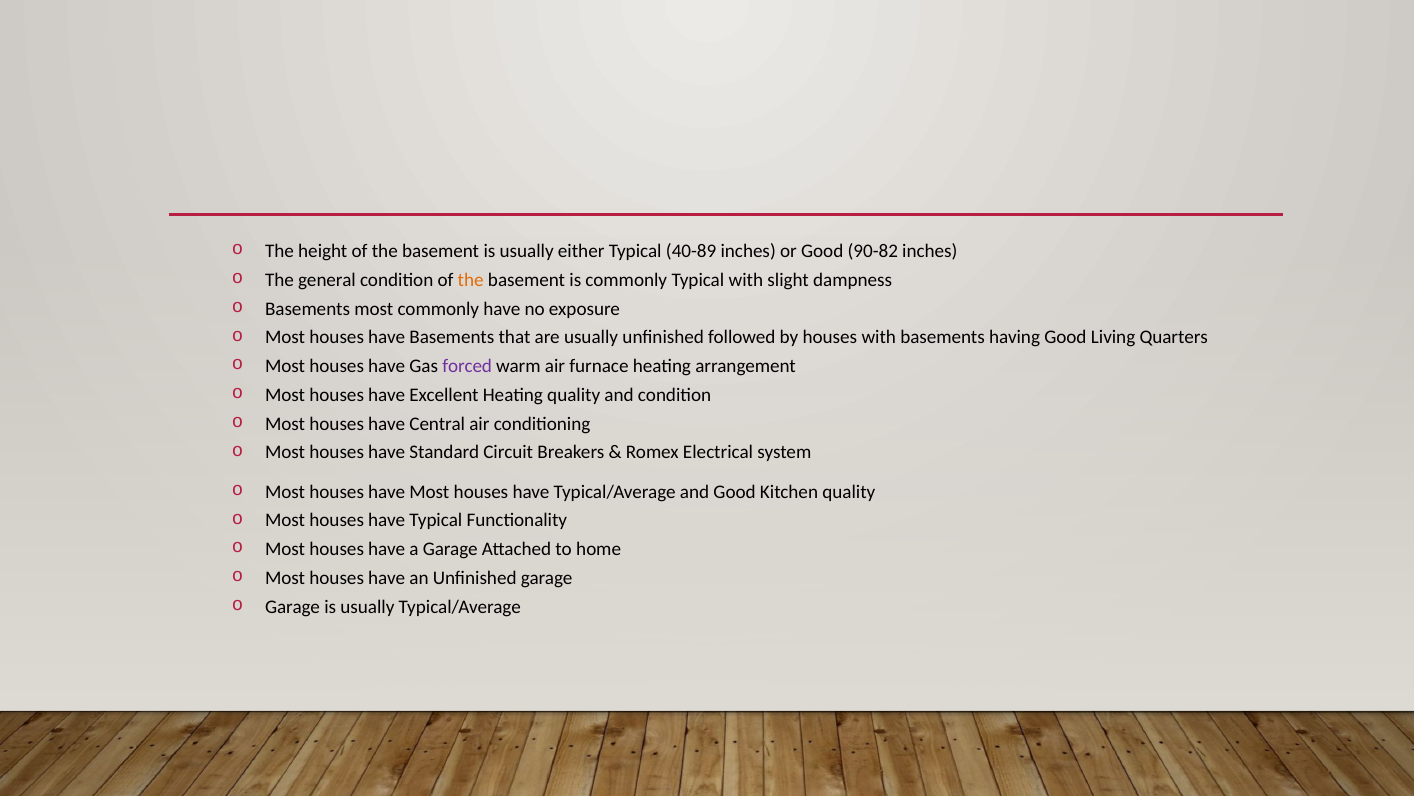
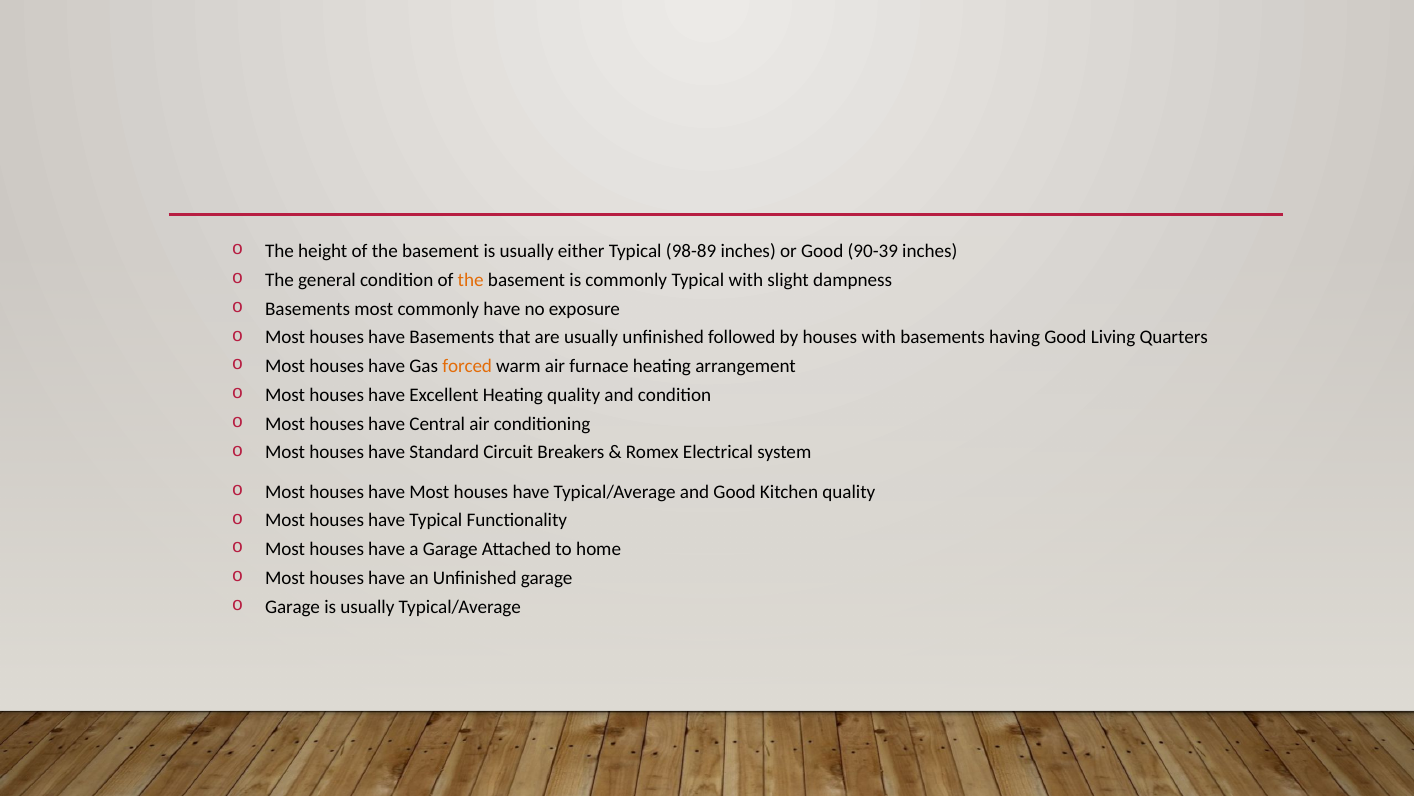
40-89: 40-89 -> 98-89
90-82: 90-82 -> 90-39
forced colour: purple -> orange
